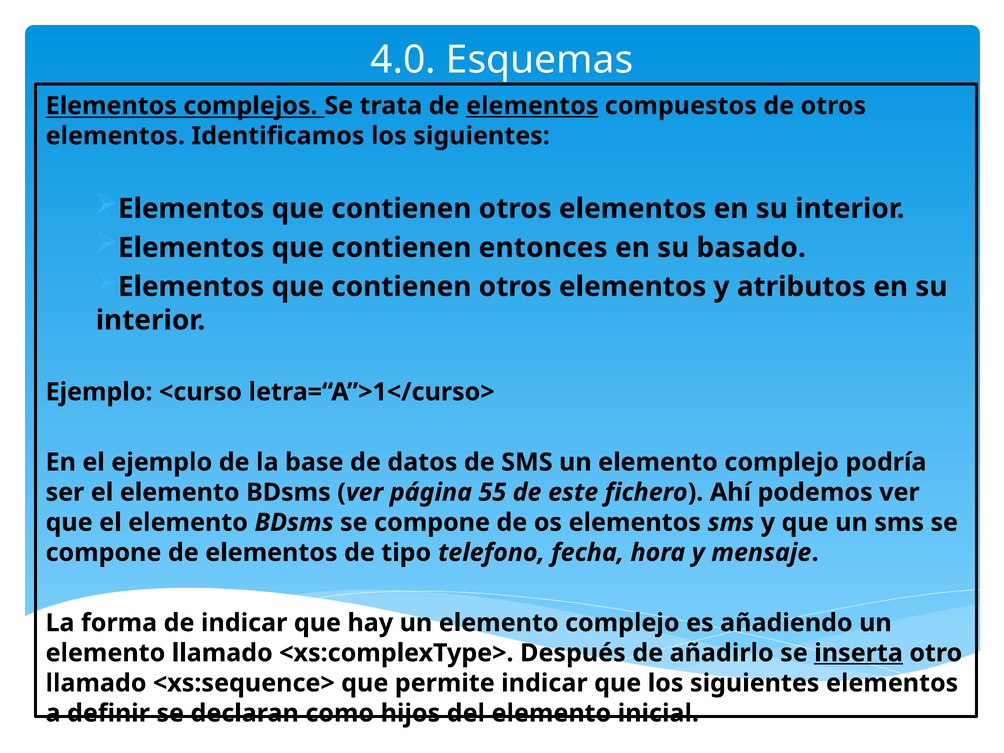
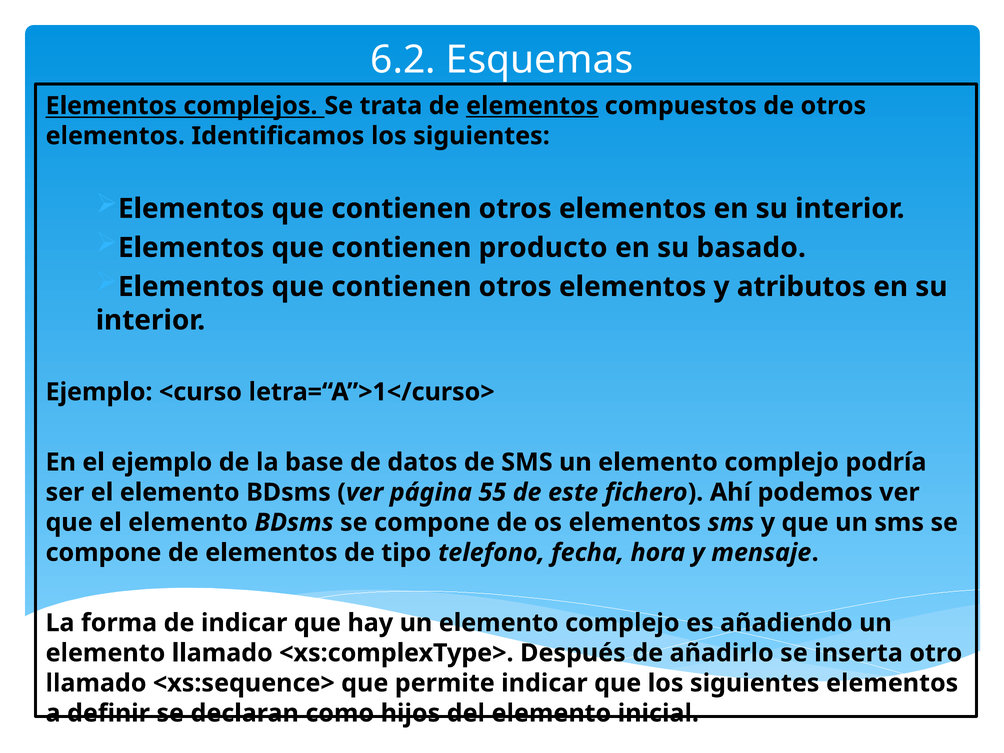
4.0: 4.0 -> 6.2
entonces: entonces -> producto
inserta underline: present -> none
